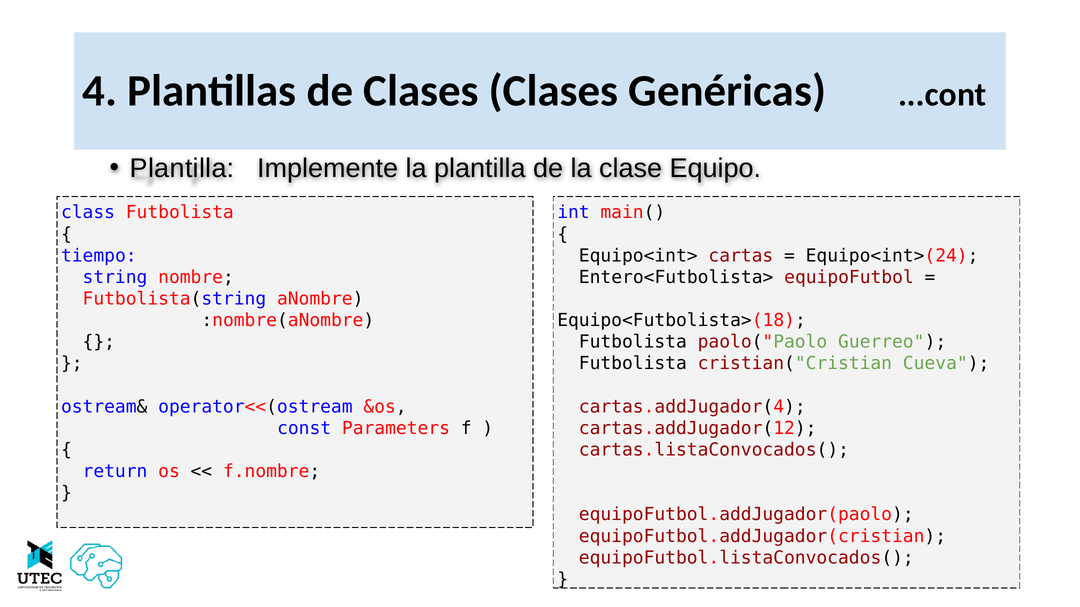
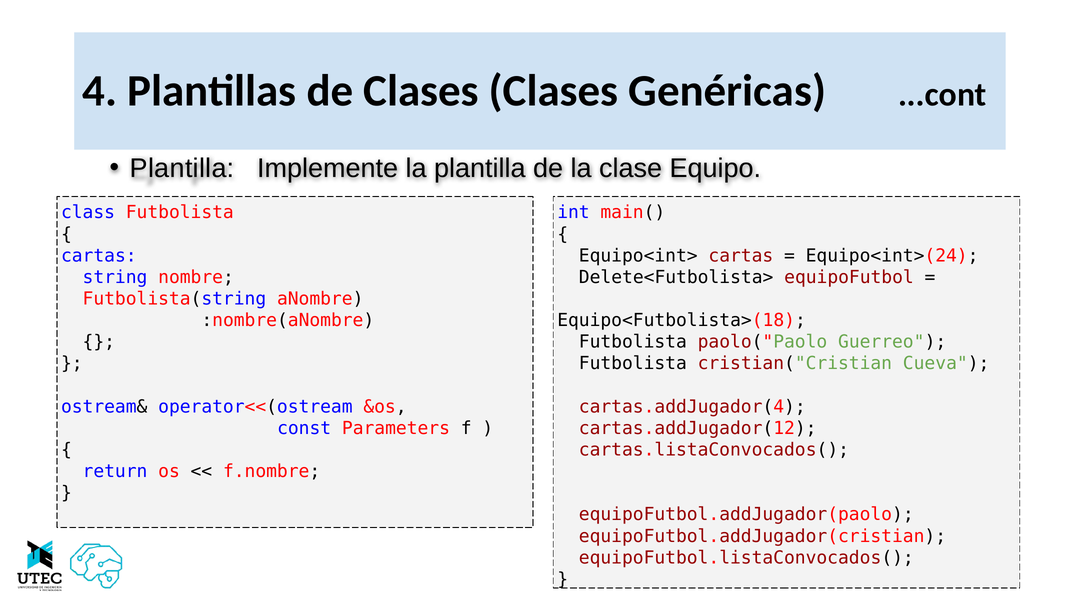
tiempo at (99, 256): tiempo -> cartas
Entero<Futbolista>: Entero<Futbolista> -> Delete<Futbolista>
